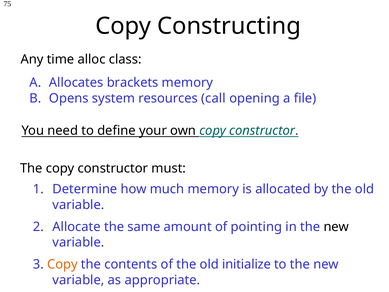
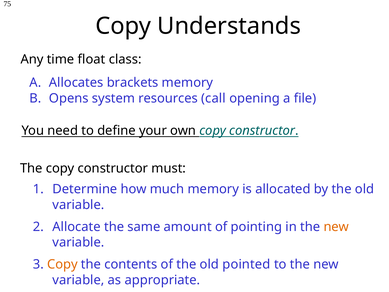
Constructing: Constructing -> Understands
alloc: alloc -> float
new at (336, 227) colour: black -> orange
initialize: initialize -> pointed
